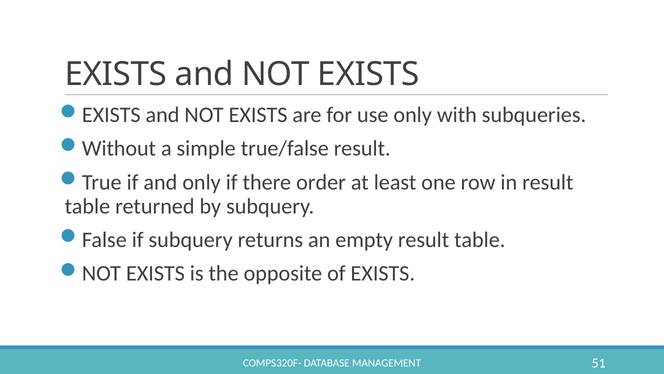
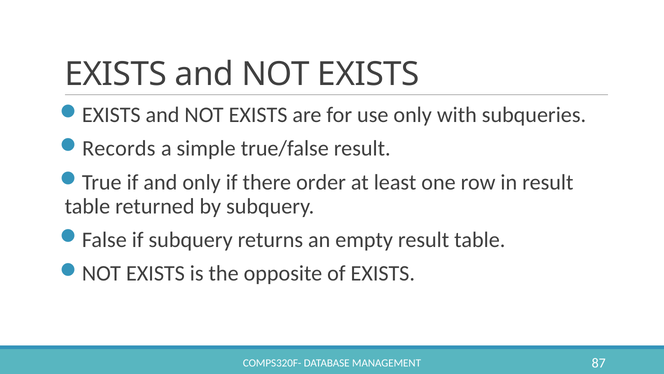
Without: Without -> Records
51: 51 -> 87
